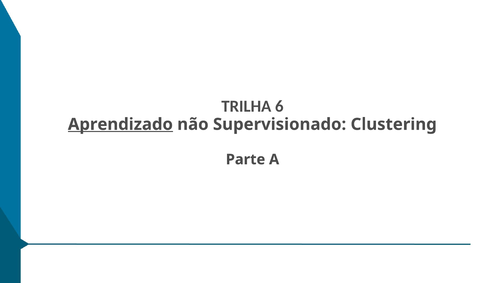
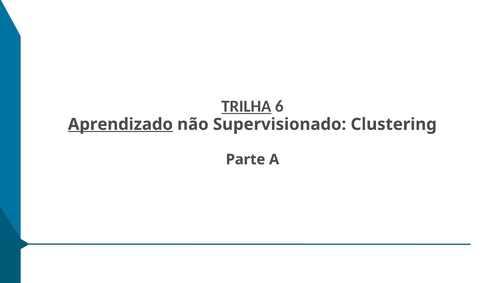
TRILHA underline: none -> present
